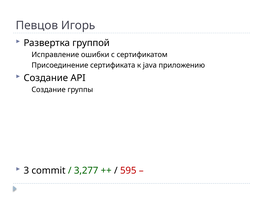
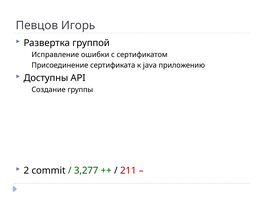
Cоздание at (46, 78): Cоздание -> Доступны
3: 3 -> 2
595: 595 -> 211
